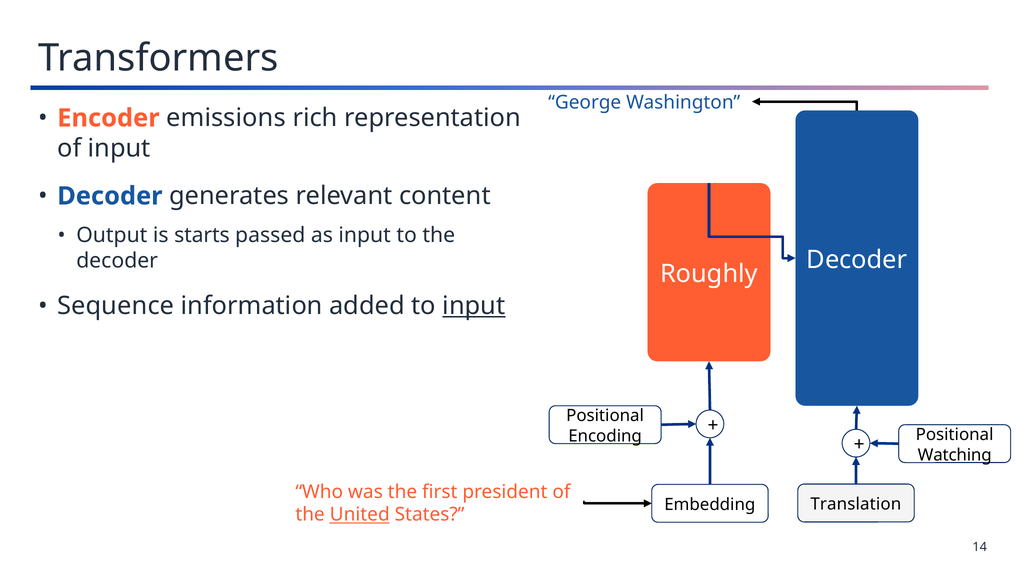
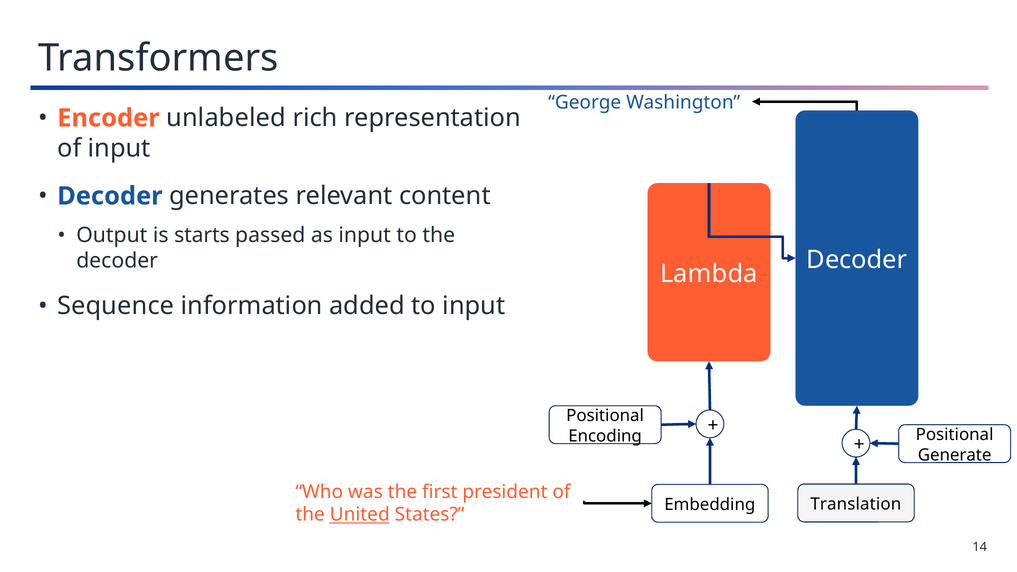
emissions: emissions -> unlabeled
Roughly: Roughly -> Lambda
input at (474, 306) underline: present -> none
Watching: Watching -> Generate
